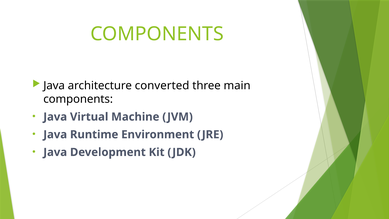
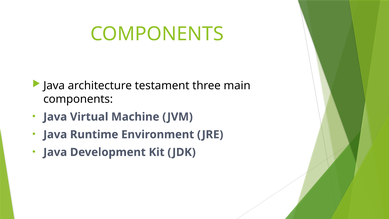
converted: converted -> testament
